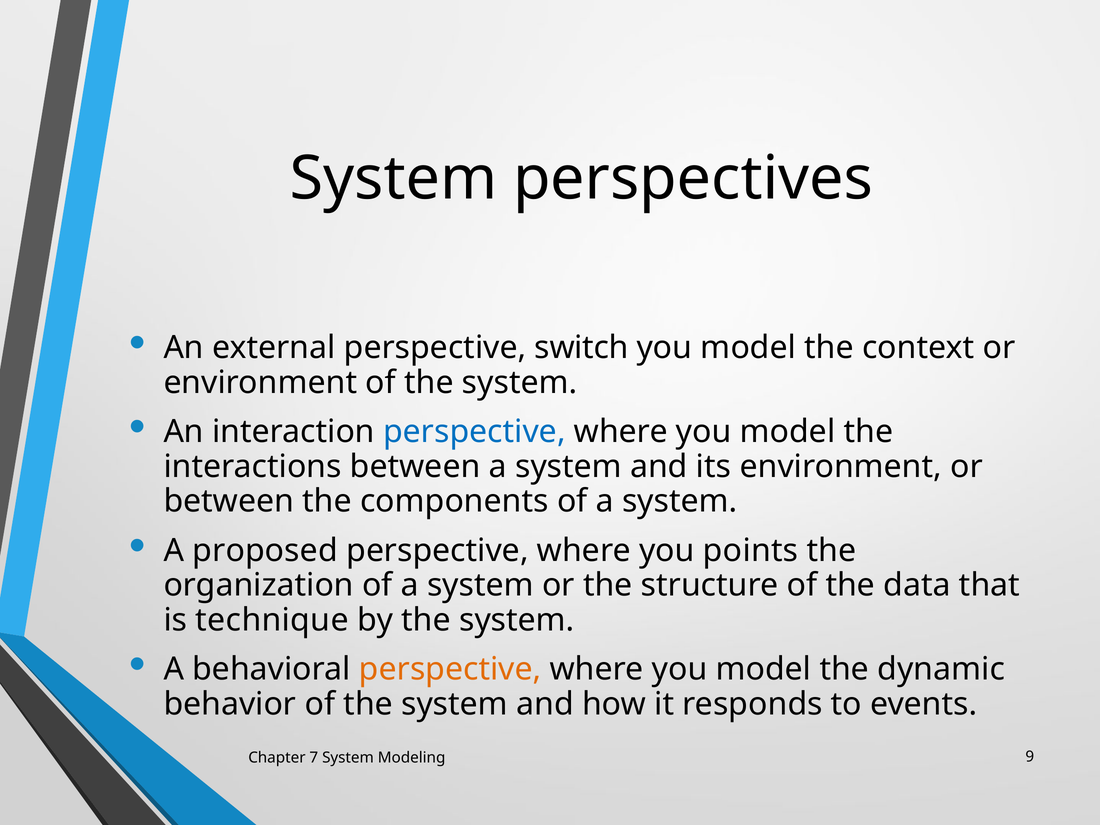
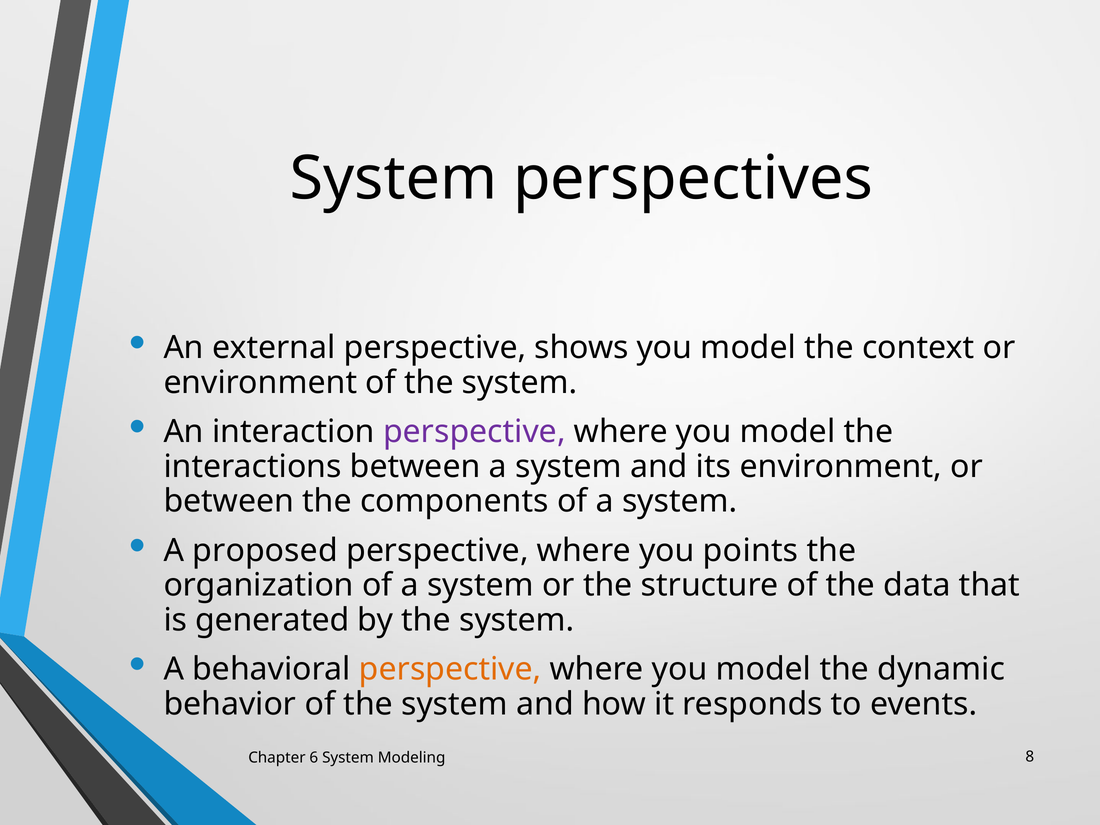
switch: switch -> shows
perspective at (474, 432) colour: blue -> purple
technique: technique -> generated
7: 7 -> 6
9: 9 -> 8
